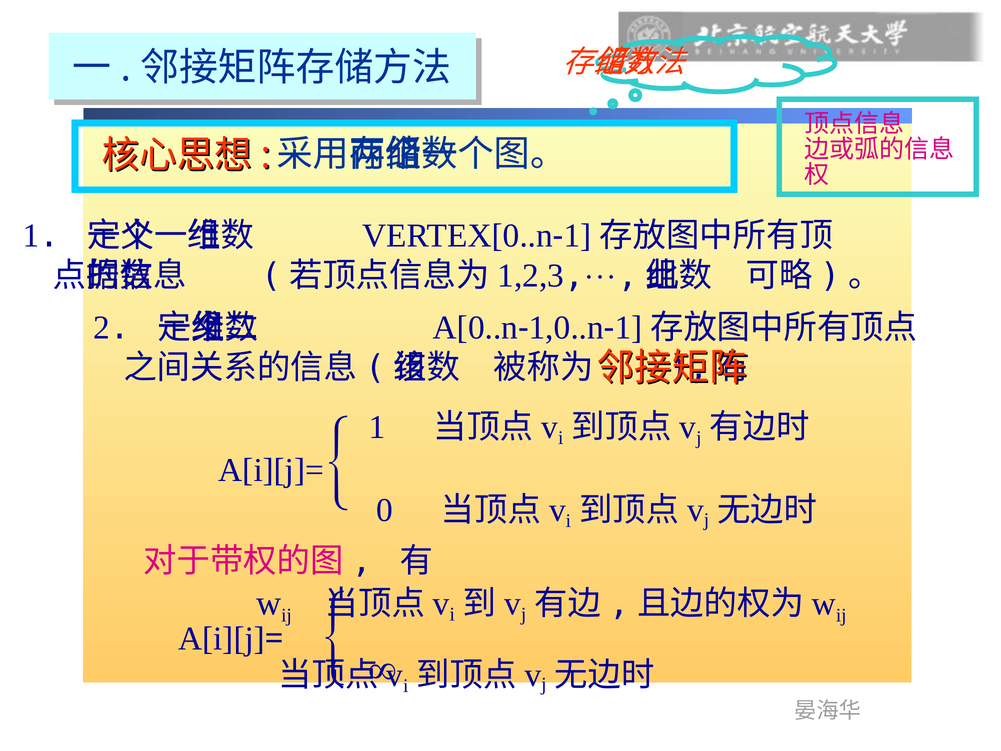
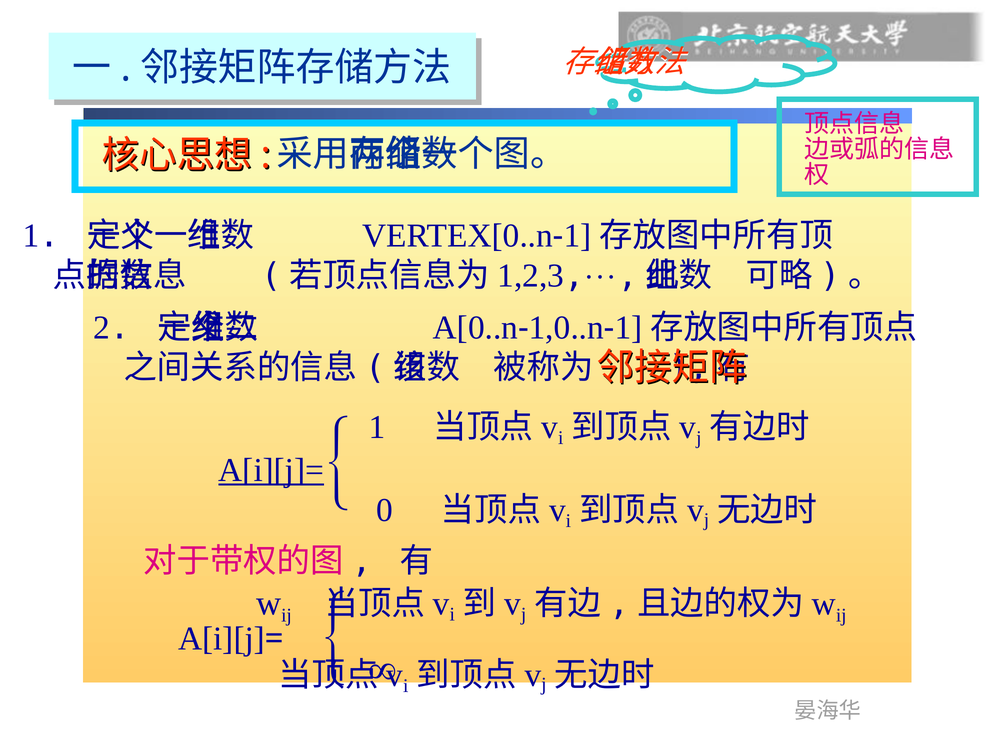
A[i][j]= underline: none -> present
